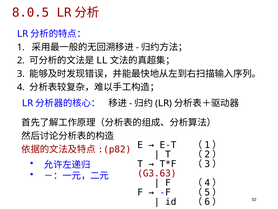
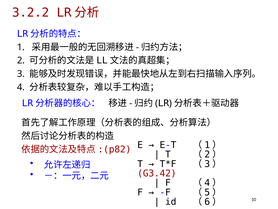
8.0.5: 8.0.5 -> 3.2.2
G3.63: G3.63 -> G3.42
